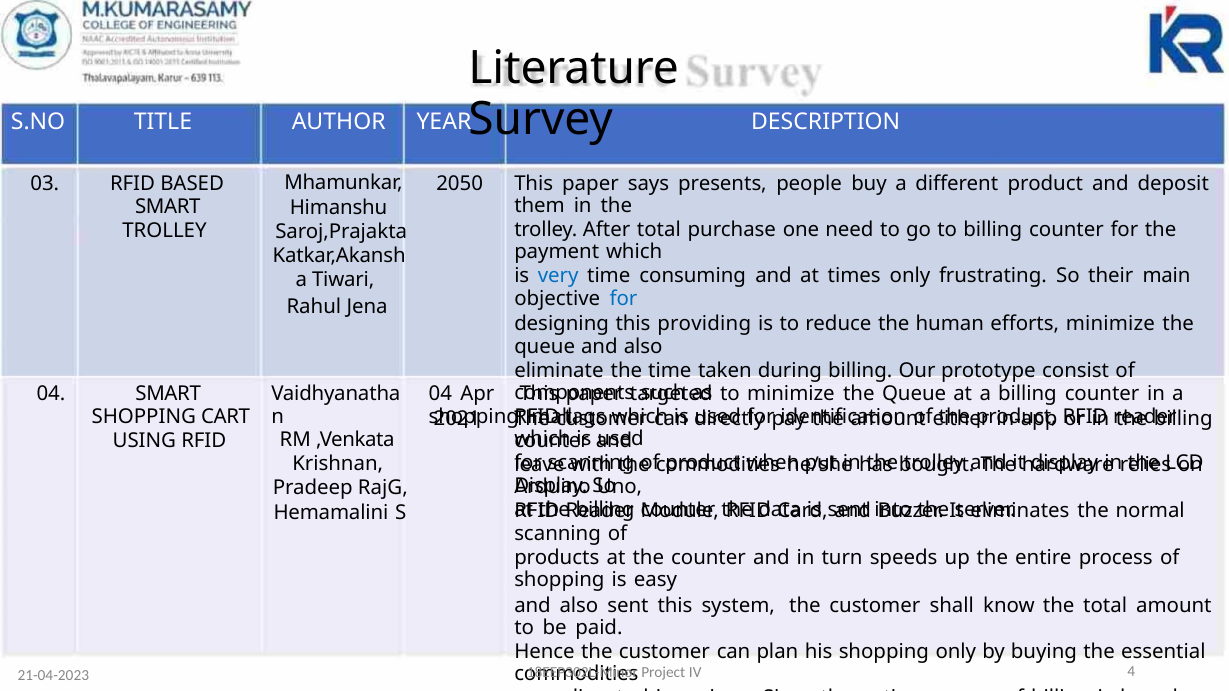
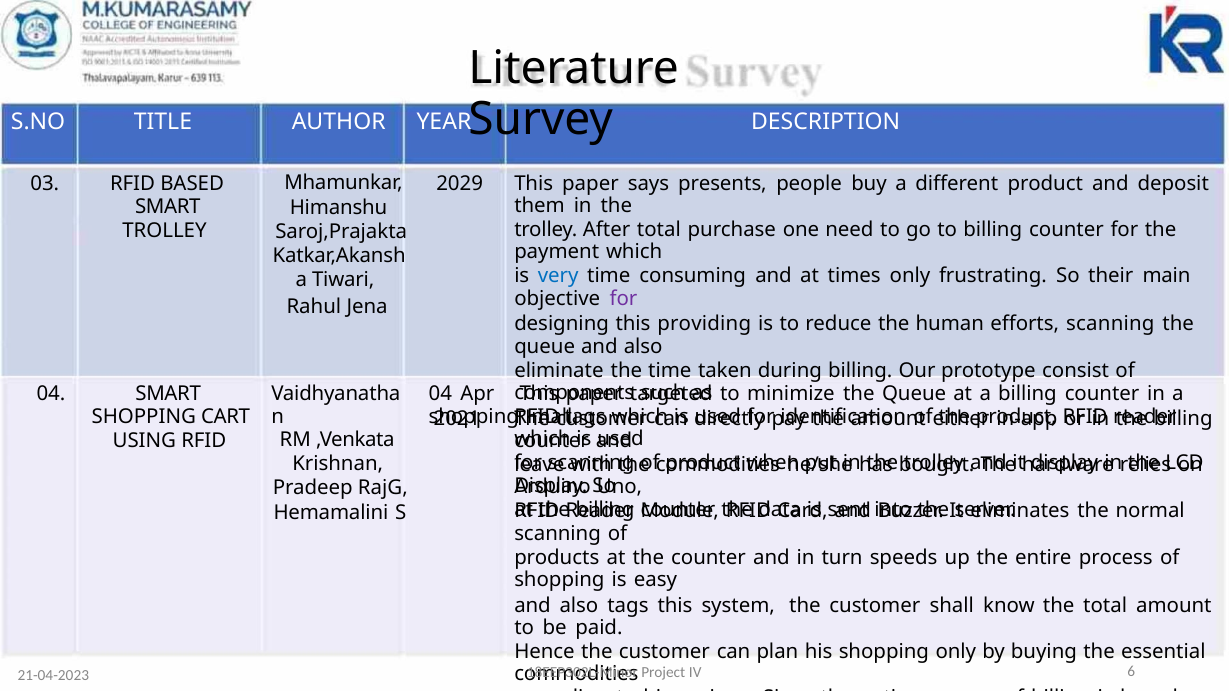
2050: 2050 -> 2029
for at (623, 299) colour: blue -> purple
efforts minimize: minimize -> scanning
also sent: sent -> tags
4: 4 -> 6
